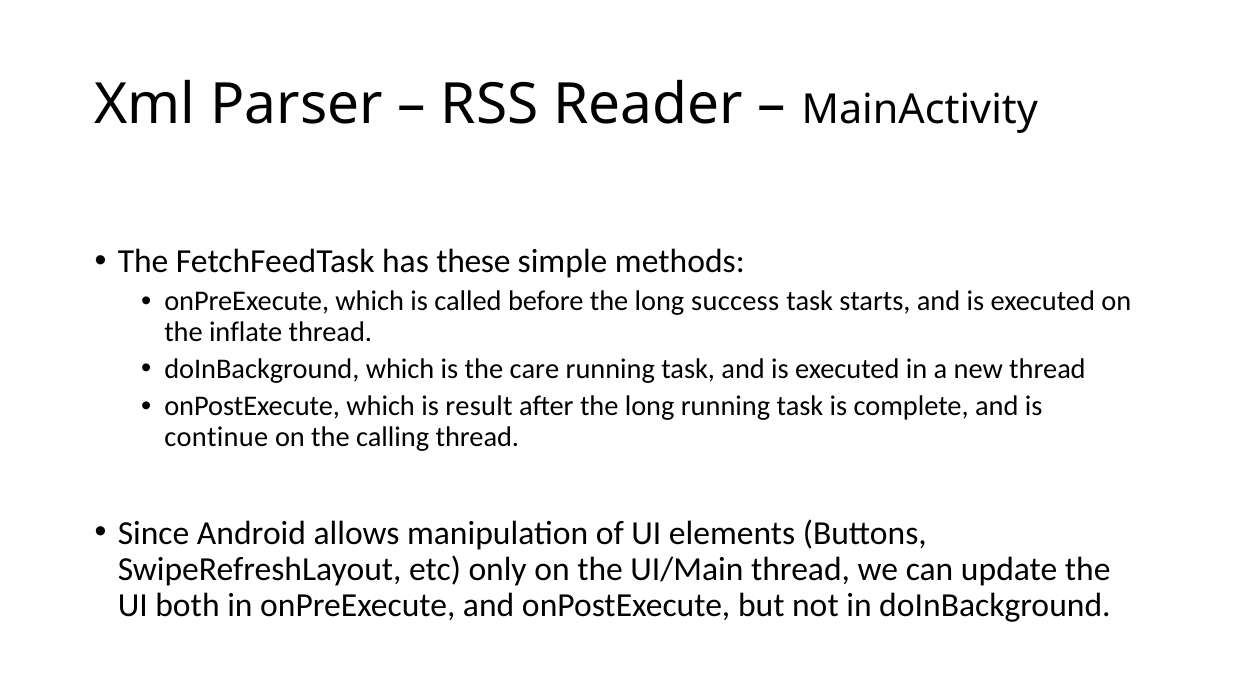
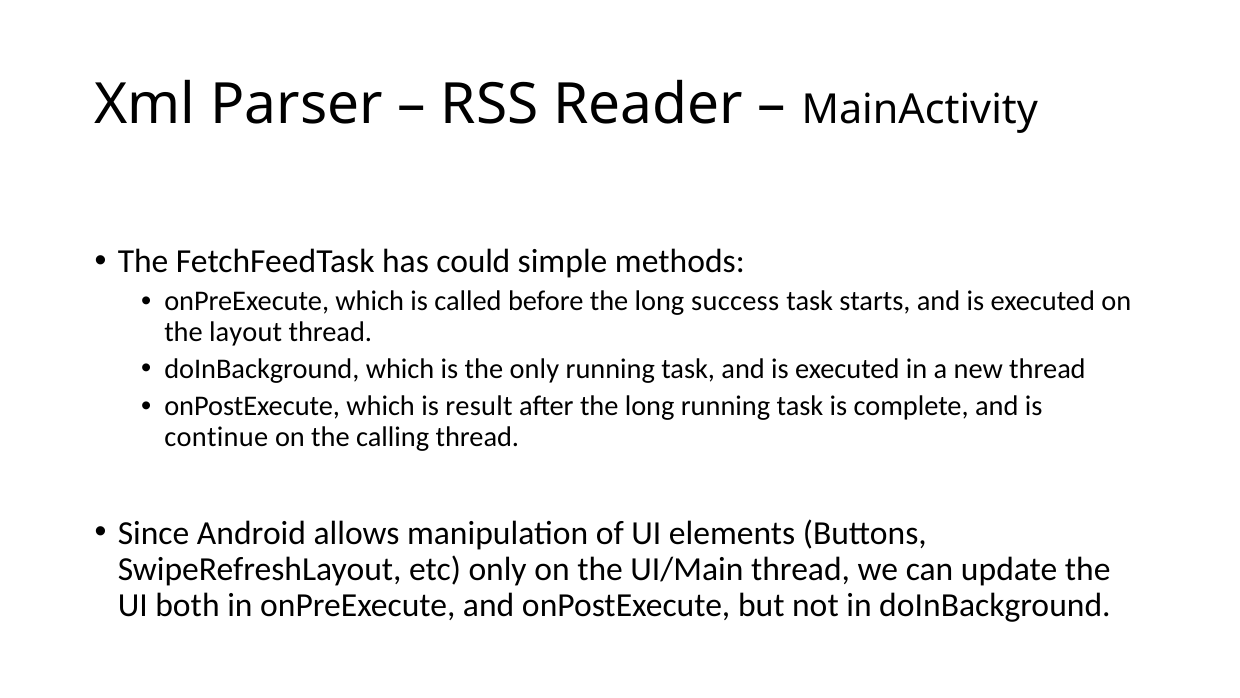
these: these -> could
inflate: inflate -> layout
the care: care -> only
